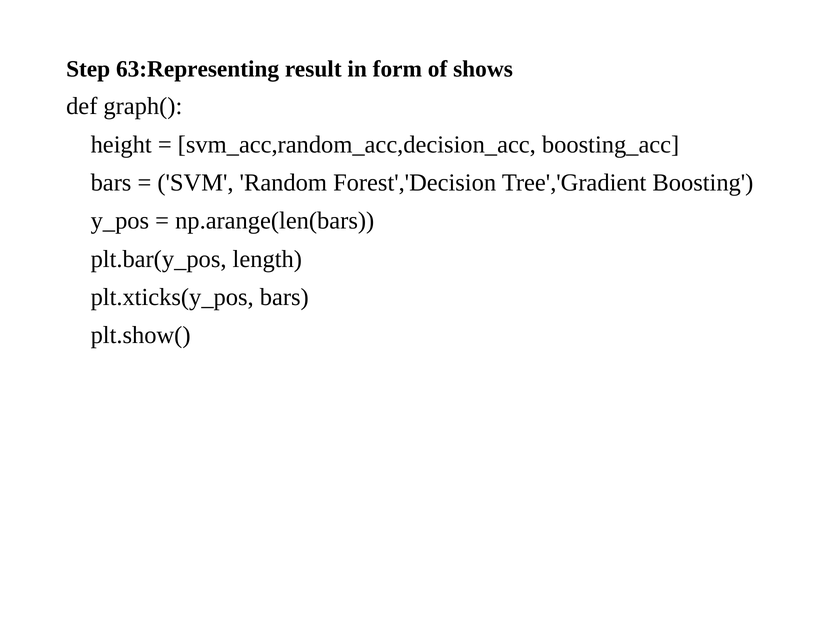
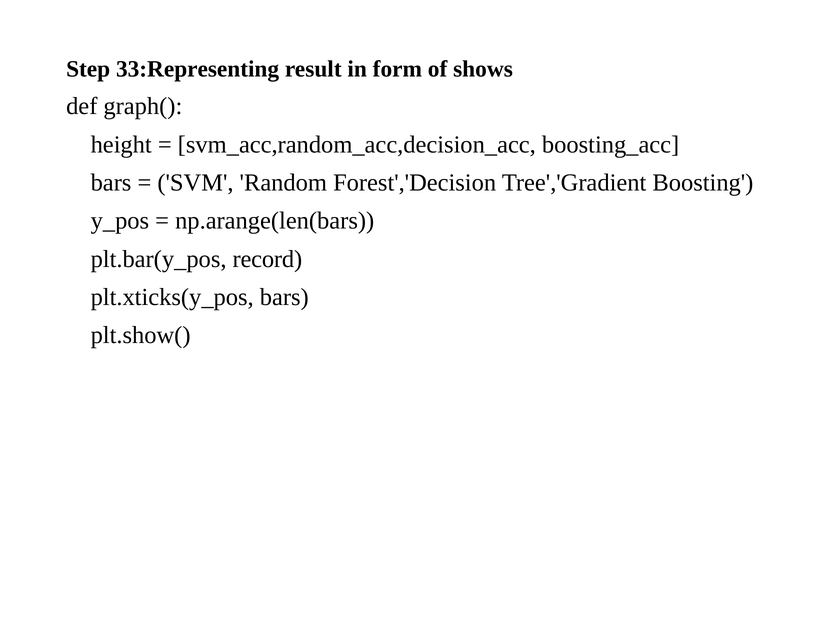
63:Representing: 63:Representing -> 33:Representing
length: length -> record
